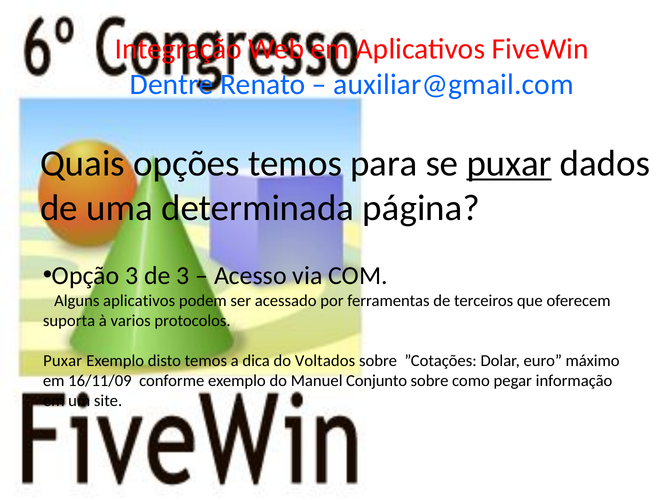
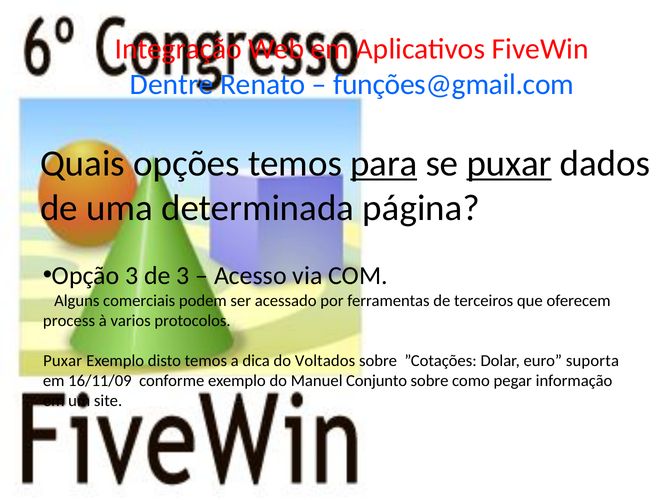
auxiliar@gmail.com: auxiliar@gmail.com -> funções@gmail.com
para underline: none -> present
Alguns aplicativos: aplicativos -> comerciais
suporta: suporta -> process
máximo: máximo -> suporta
